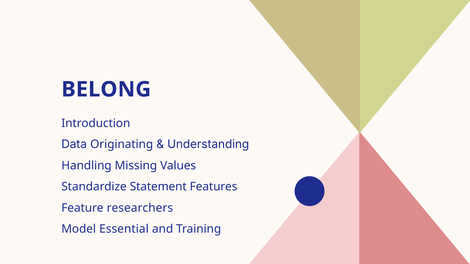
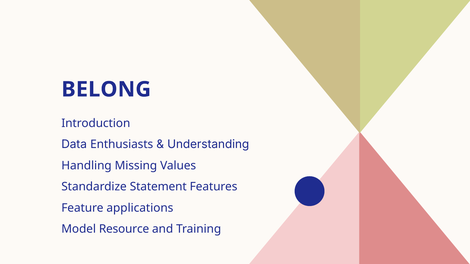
Originating: Originating -> Enthusiasts
researchers: researchers -> applications
Essential: Essential -> Resource
